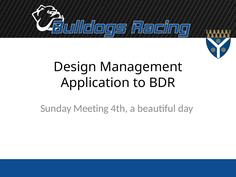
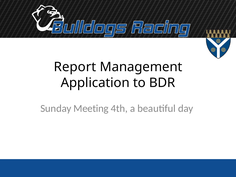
Design: Design -> Report
